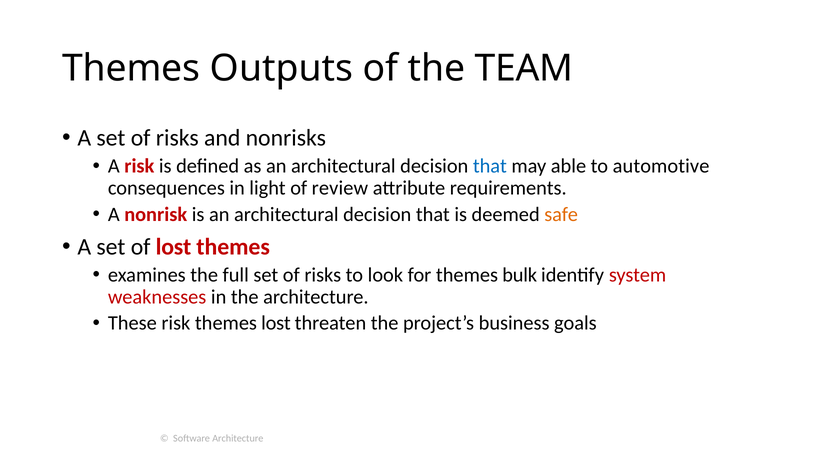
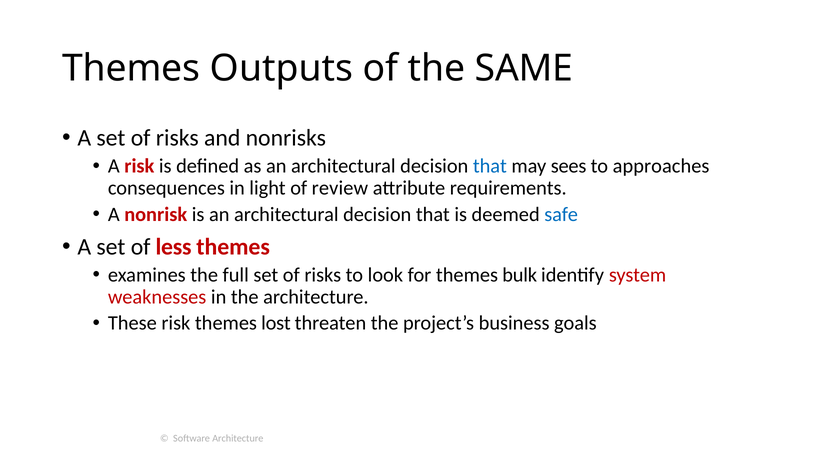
TEAM: TEAM -> SAME
able: able -> sees
automotive: automotive -> approaches
safe colour: orange -> blue
of lost: lost -> less
